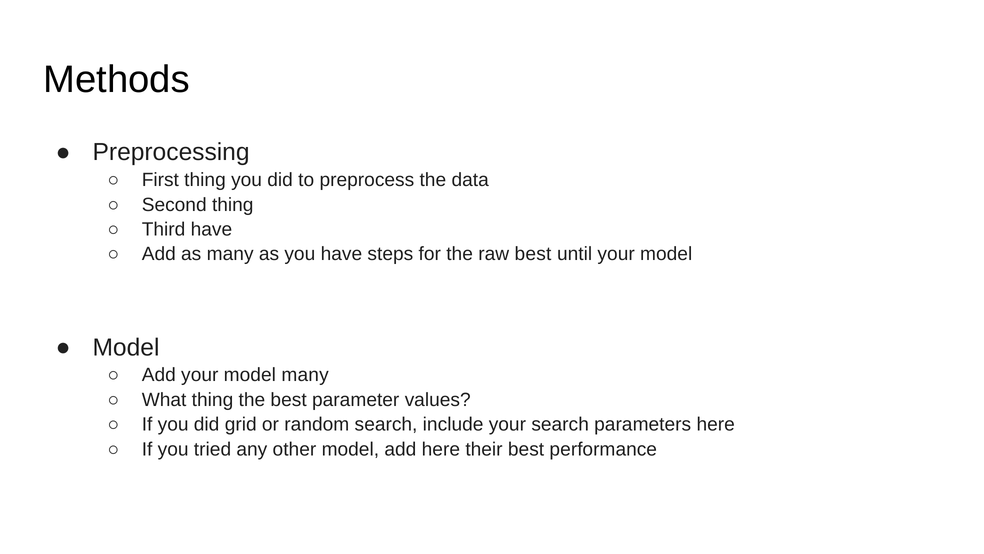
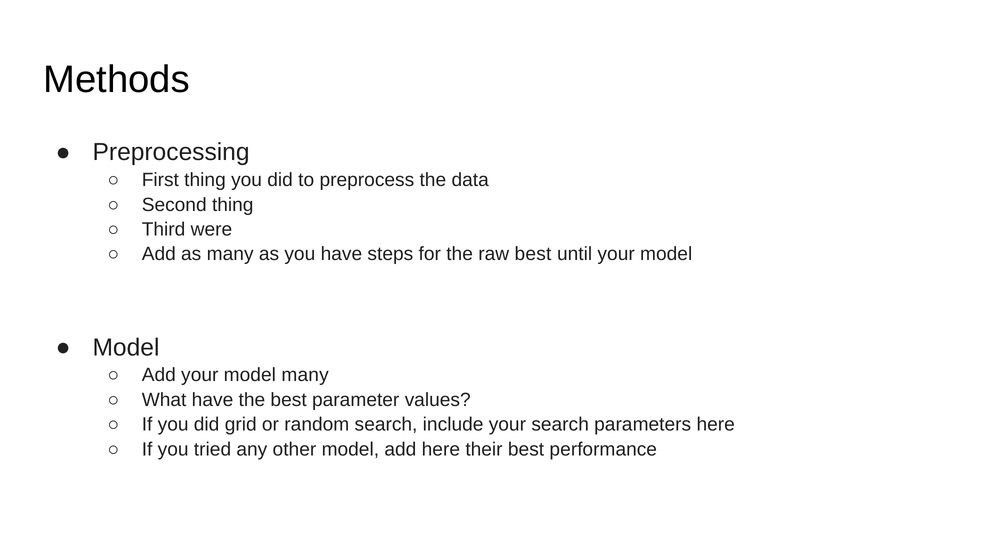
Third have: have -> were
What thing: thing -> have
